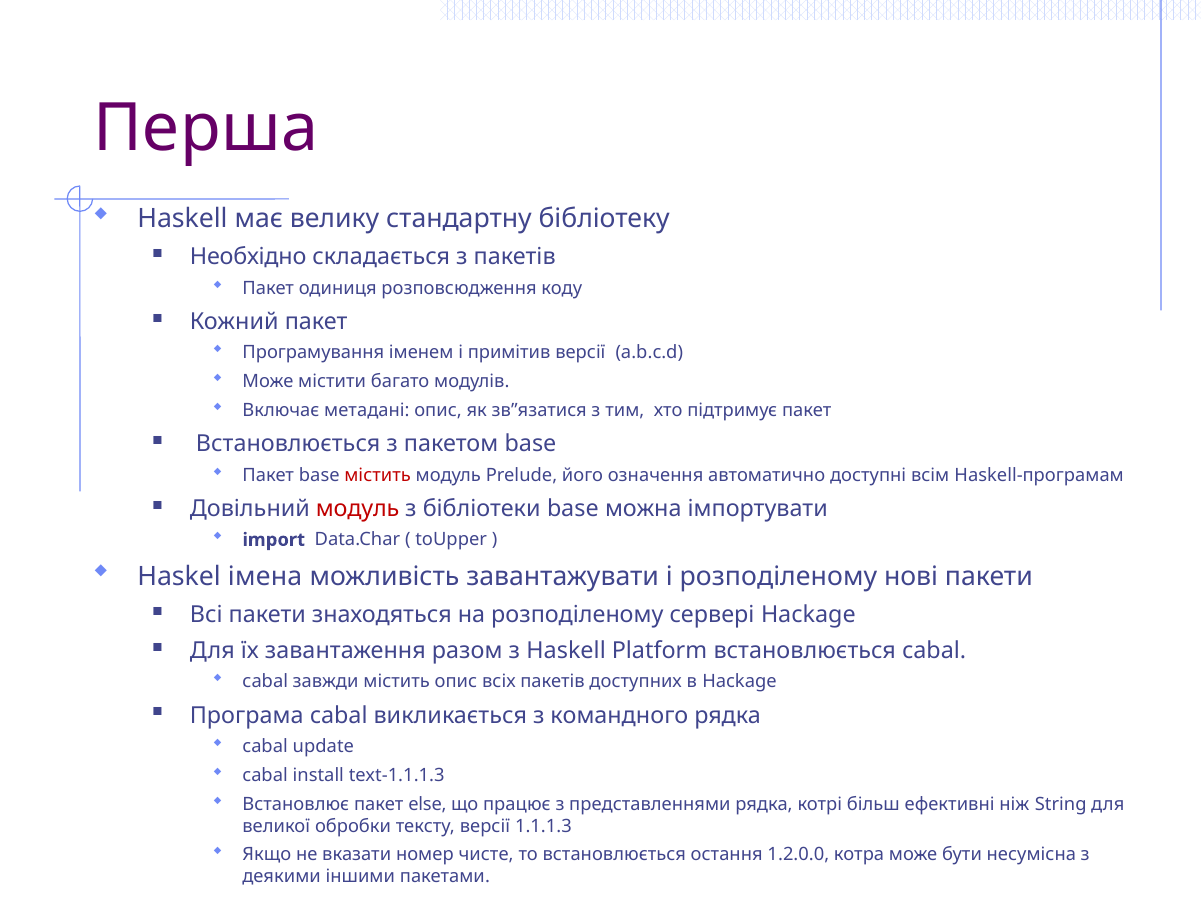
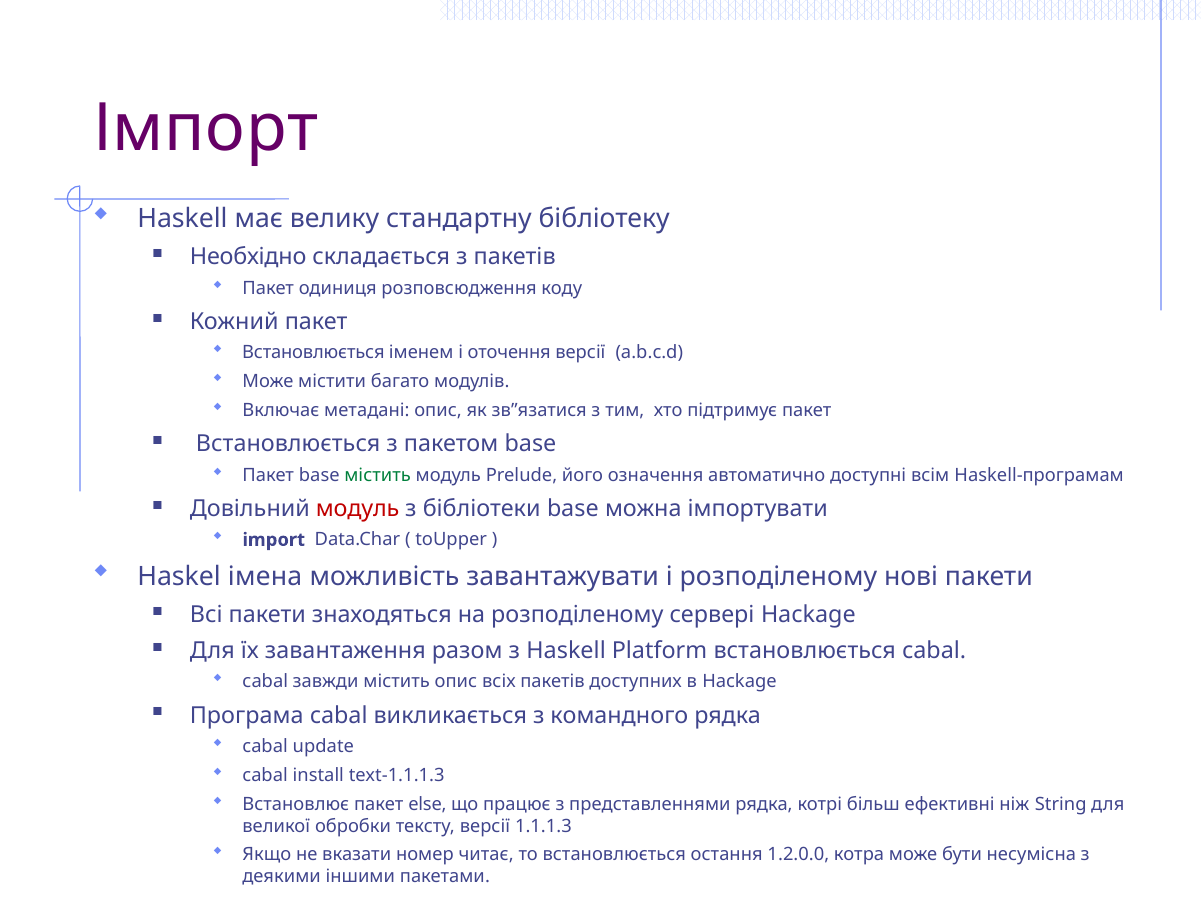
Перша: Перша -> Імпорт
Програмування at (313, 353): Програмування -> Встановлюється
примітив: примітив -> оточення
містить at (378, 475) colour: red -> green
чисте: чисте -> читає
